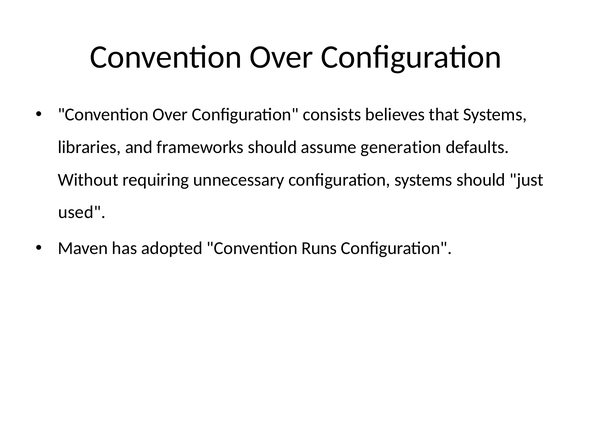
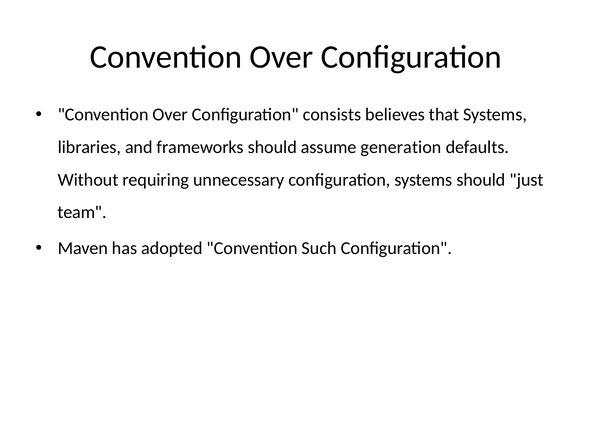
used: used -> team
Runs: Runs -> Such
